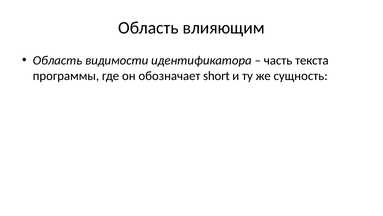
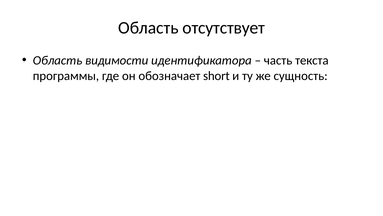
влияющим: влияющим -> отсутствует
